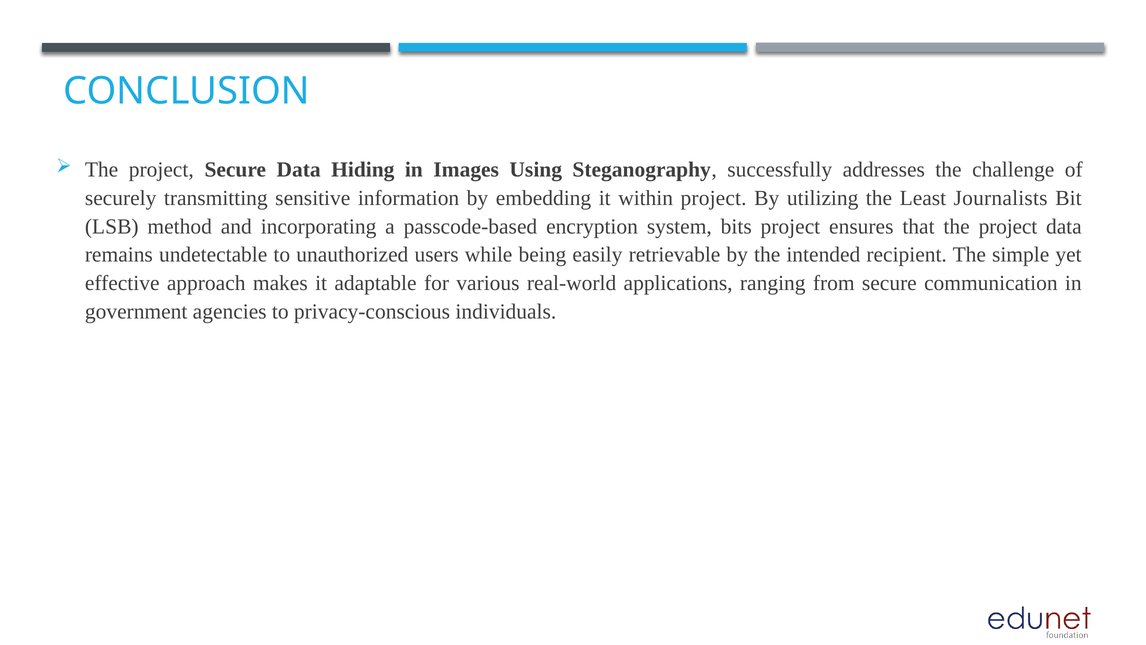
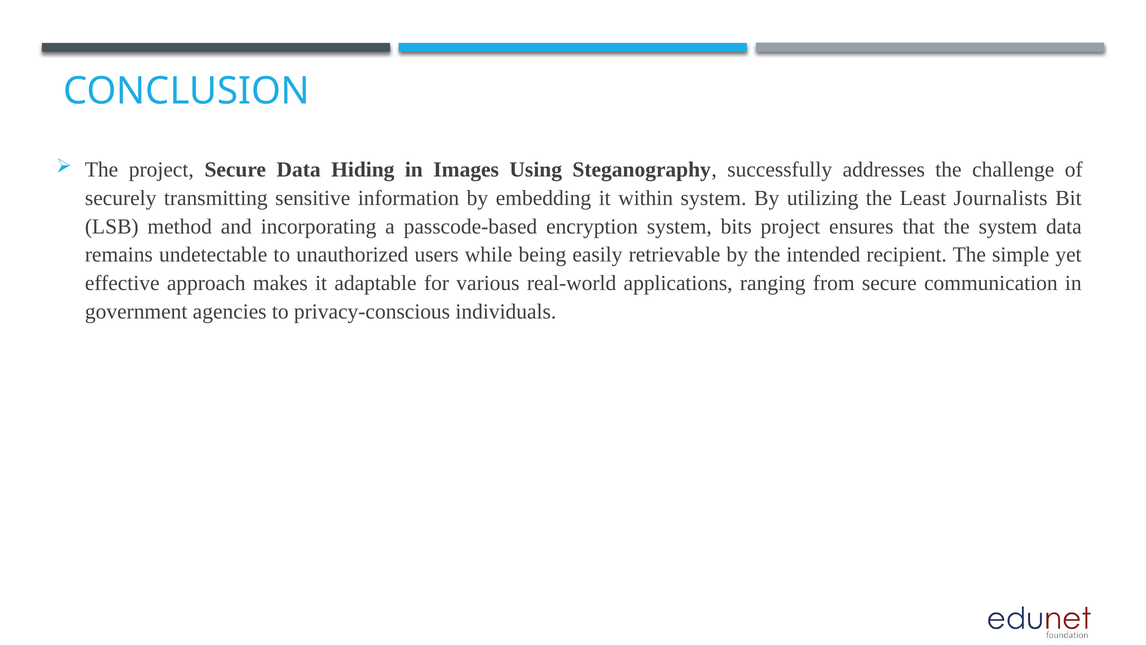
within project: project -> system
that the project: project -> system
